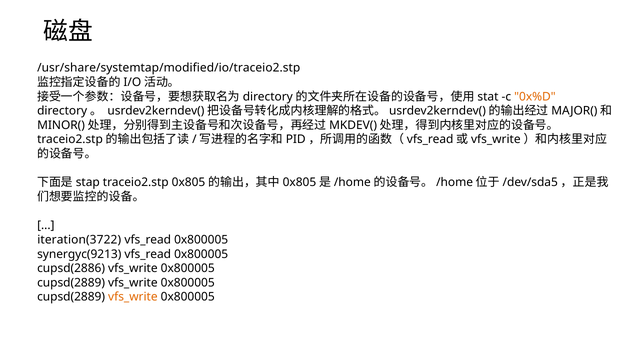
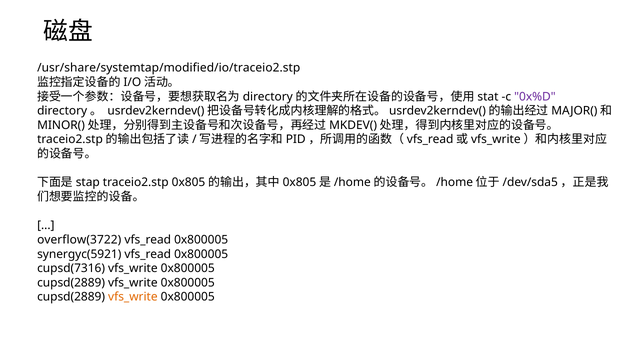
0x%D colour: orange -> purple
iteration(3722: iteration(3722 -> overflow(3722
synergyc(9213: synergyc(9213 -> synergyc(5921
cupsd(2886: cupsd(2886 -> cupsd(7316
